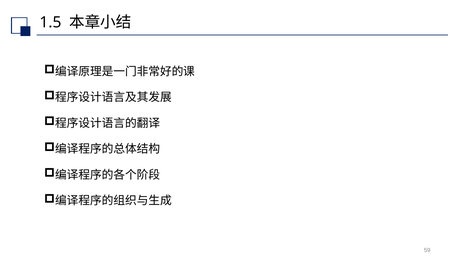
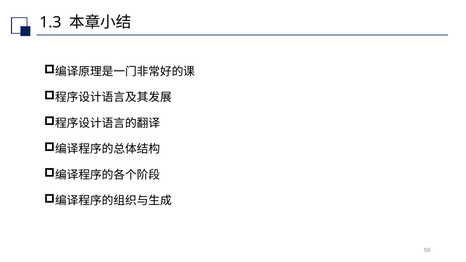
1.5: 1.5 -> 1.3
